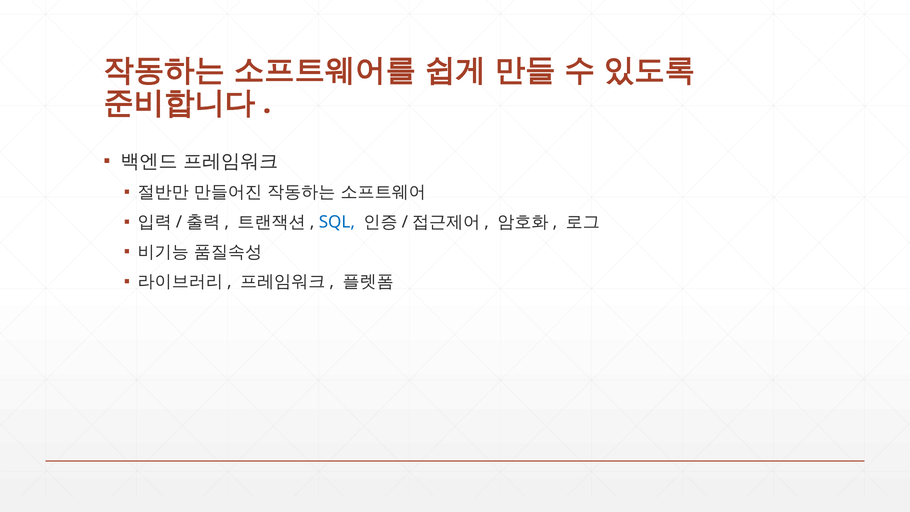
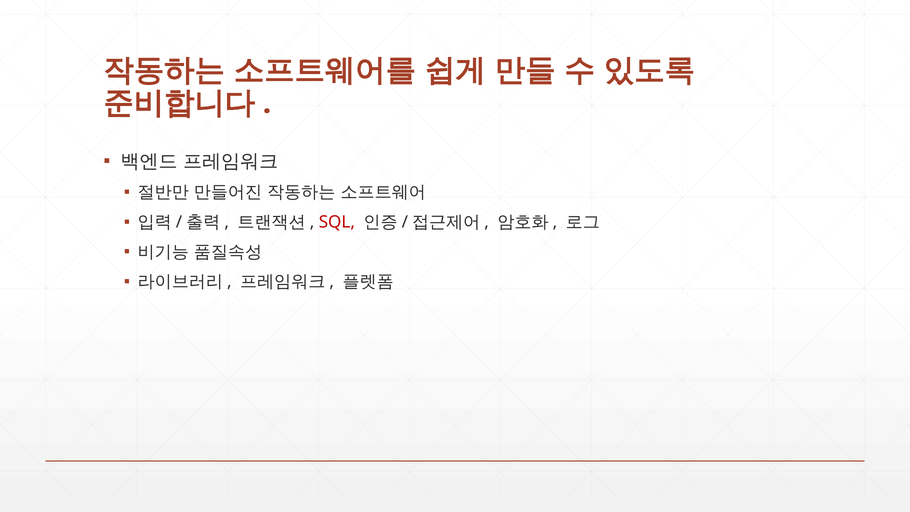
SQL colour: blue -> red
